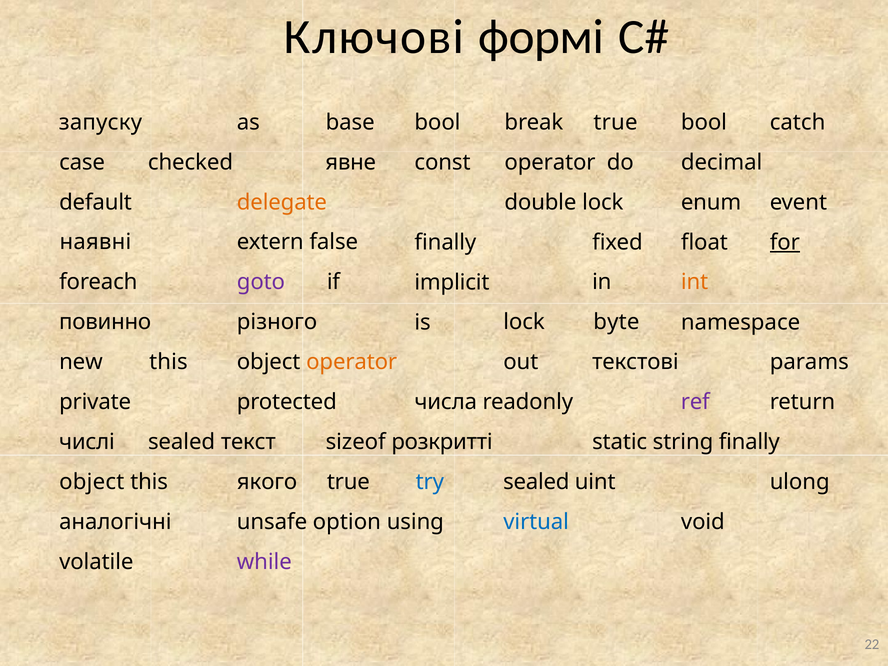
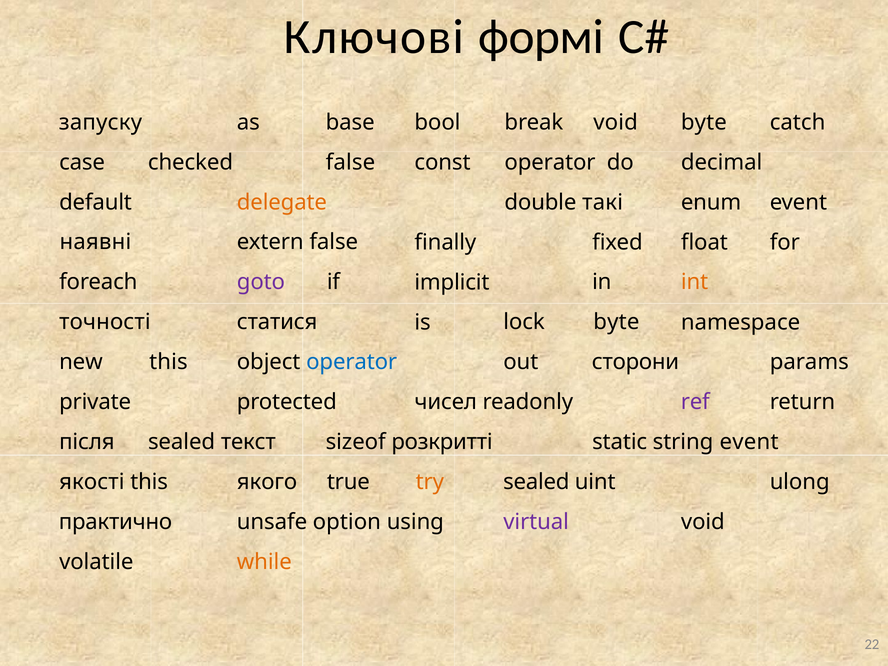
break true: true -> void
as bool: bool -> byte
явне at (351, 162): явне -> false
double lock: lock -> такі
for underline: present -> none
повинно: повинно -> точності
різного: різного -> статися
текстові: текстові -> сторони
operator at (352, 362) colour: orange -> blue
числа: числа -> чисел
числі: числі -> після
string finally: finally -> event
object at (92, 482): object -> якості
try colour: blue -> orange
аналогічні: аналогічні -> практично
virtual colour: blue -> purple
while colour: purple -> orange
